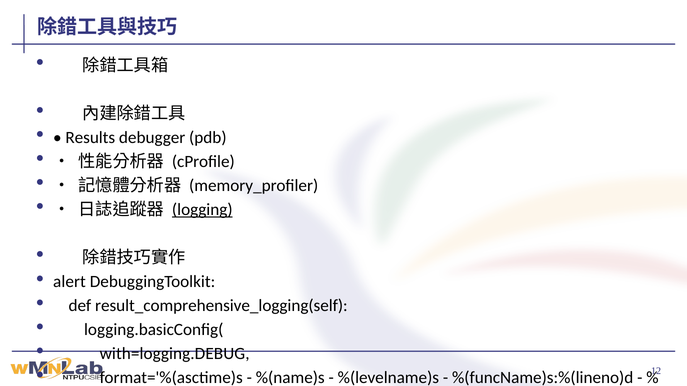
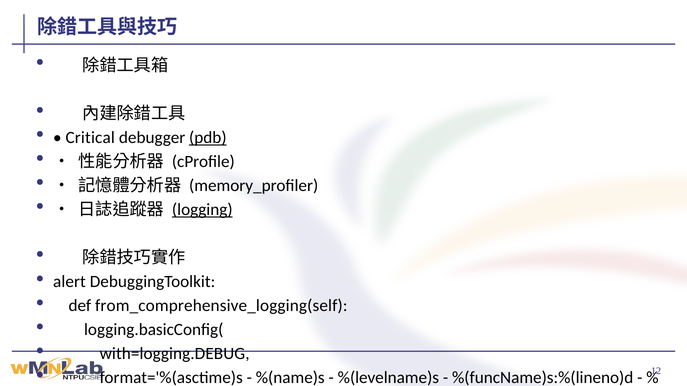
Results: Results -> Critical
pdb underline: none -> present
result_comprehensive_logging(self: result_comprehensive_logging(self -> from_comprehensive_logging(self
